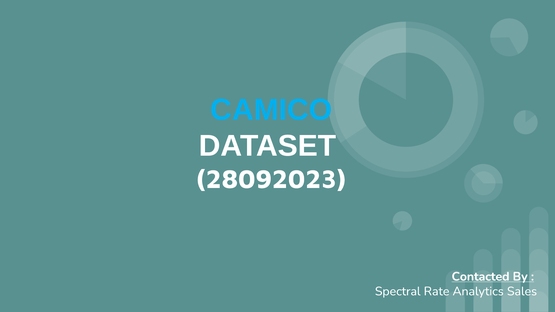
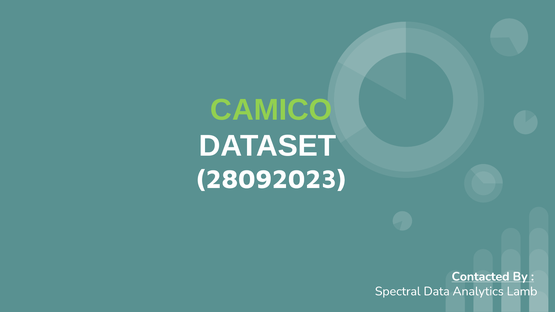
CAMICO colour: light blue -> light green
Rate: Rate -> Data
Sales: Sales -> Lamb
